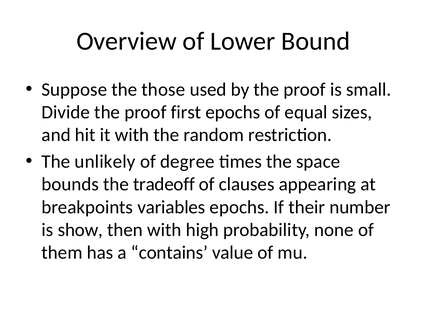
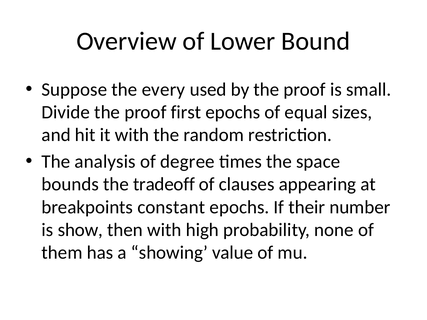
those: those -> every
unlikely: unlikely -> analysis
variables: variables -> constant
contains: contains -> showing
